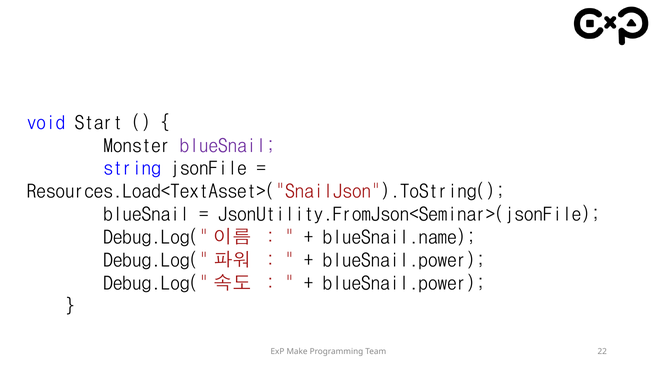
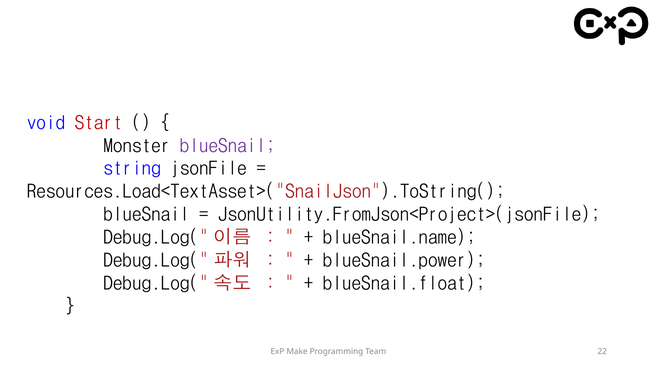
Start colour: black -> red
JsonUtility.FromJson<Seminar>(jsonFile: JsonUtility.FromJson<Seminar>(jsonFile -> JsonUtility.FromJson<Project>(jsonFile
blueSnail.power at (404, 284): blueSnail.power -> blueSnail.float
